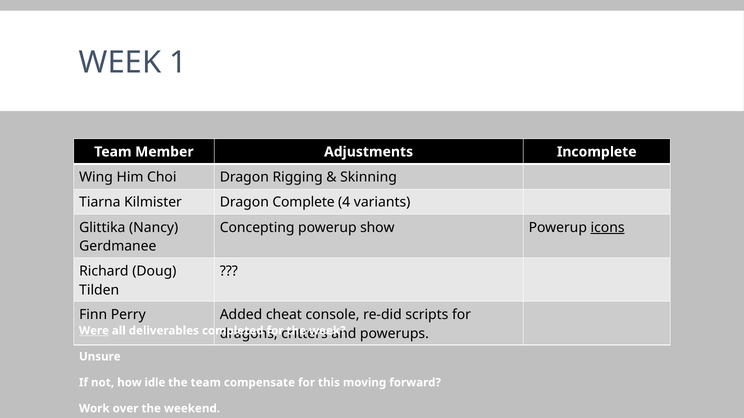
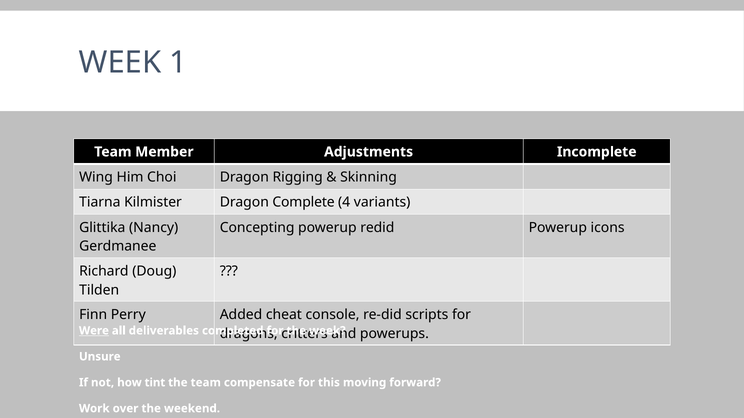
show: show -> redid
icons underline: present -> none
idle: idle -> tint
